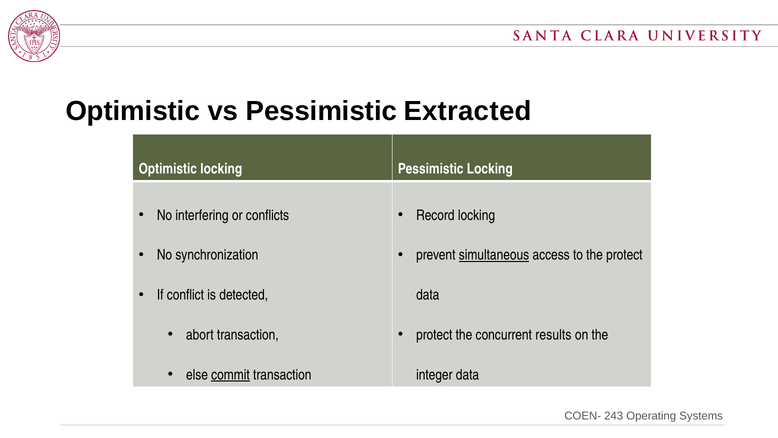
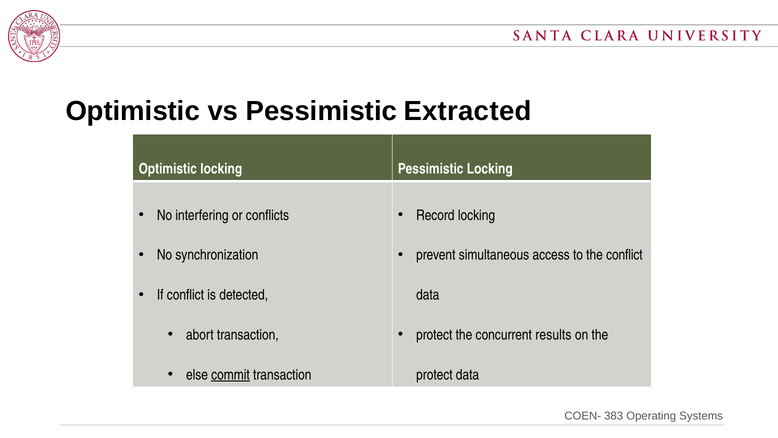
simultaneous underline: present -> none
the protect: protect -> conflict
integer at (434, 375): integer -> protect
243: 243 -> 383
